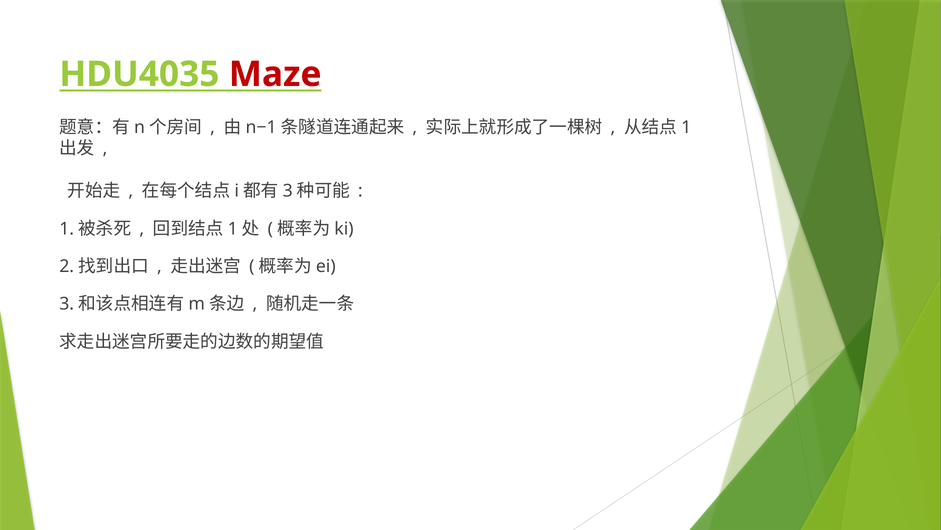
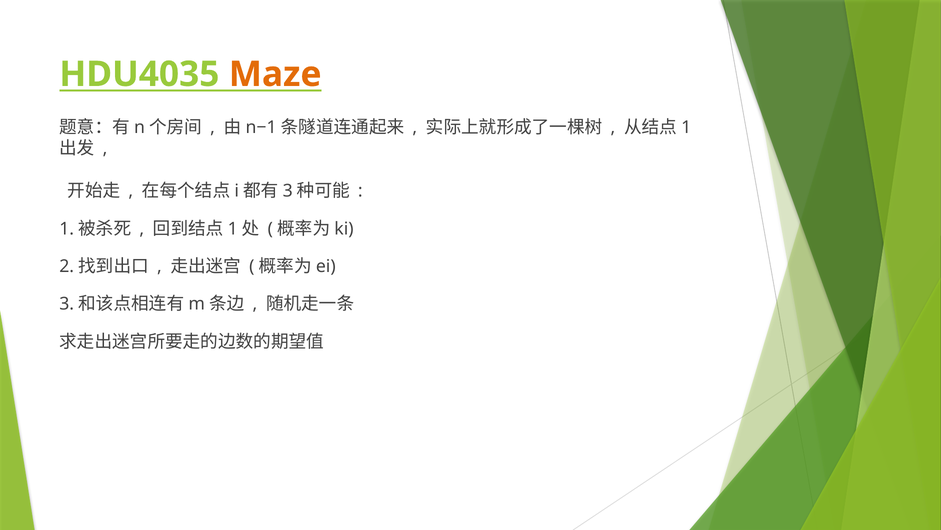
Maze colour: red -> orange
